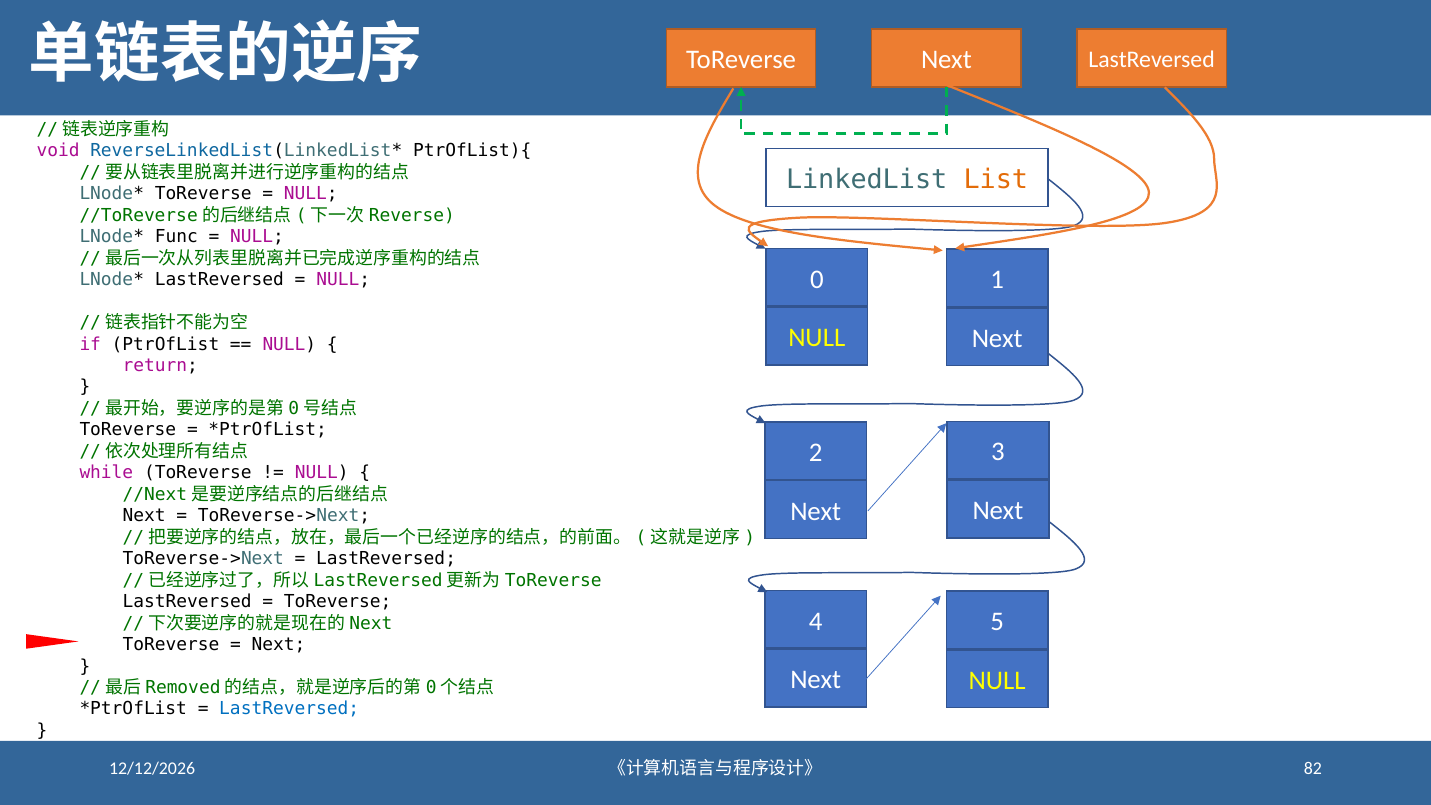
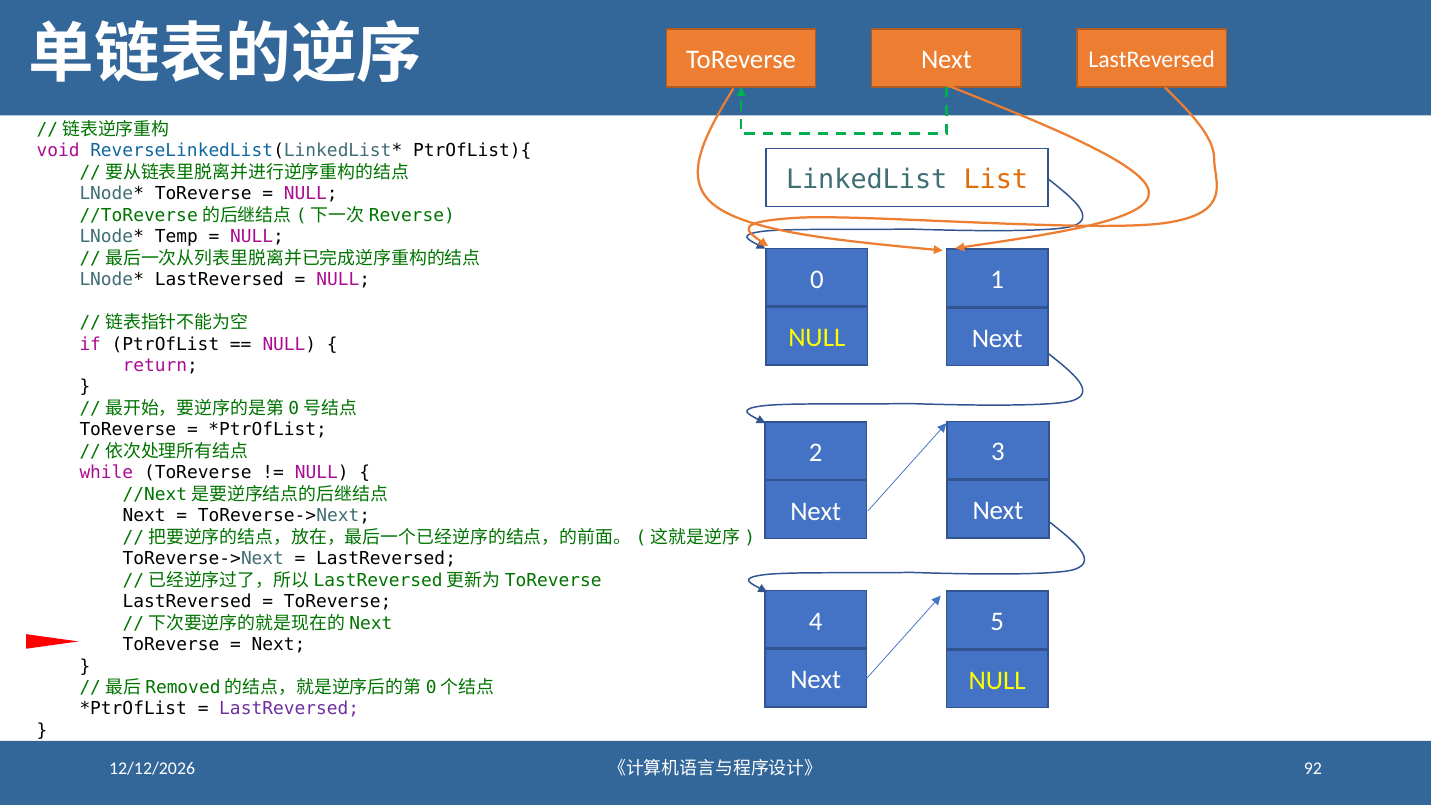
Func: Func -> Temp
LastReversed at (289, 709) colour: blue -> purple
82: 82 -> 92
